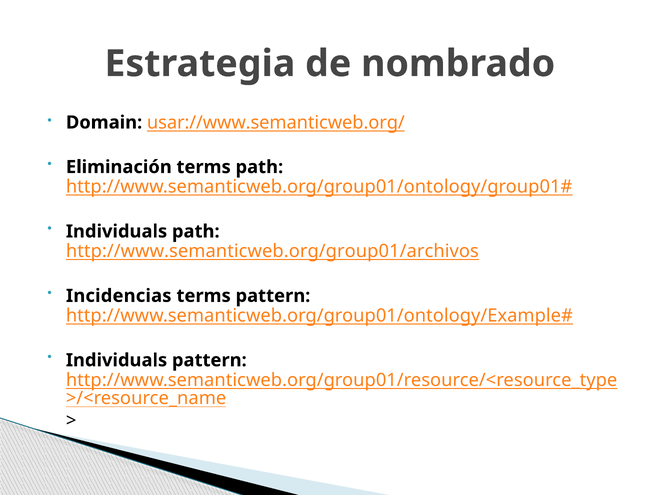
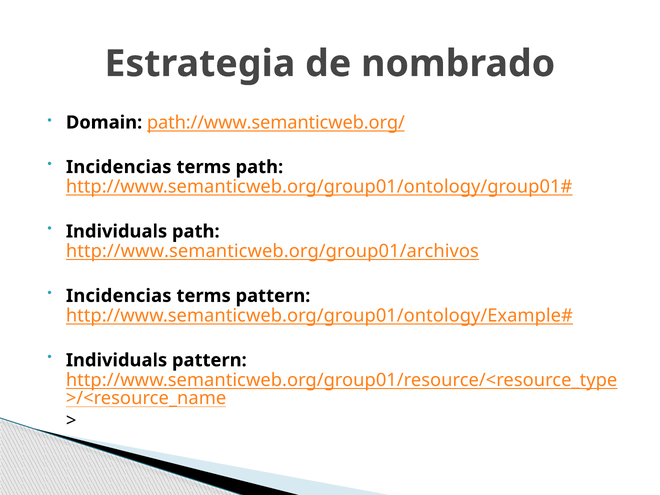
usar://www.semanticweb.org/: usar://www.semanticweb.org/ -> path://www.semanticweb.org/
Eliminación at (119, 167): Eliminación -> Incidencias
